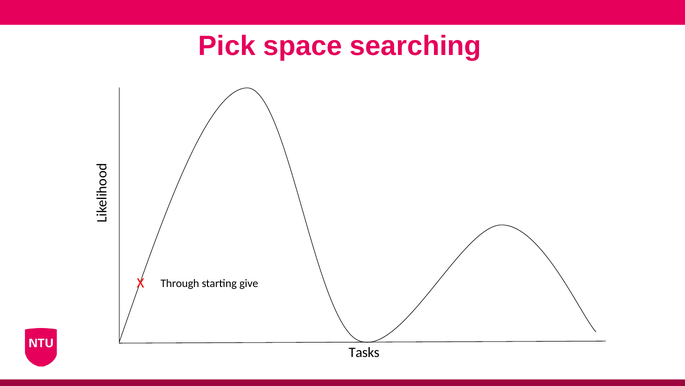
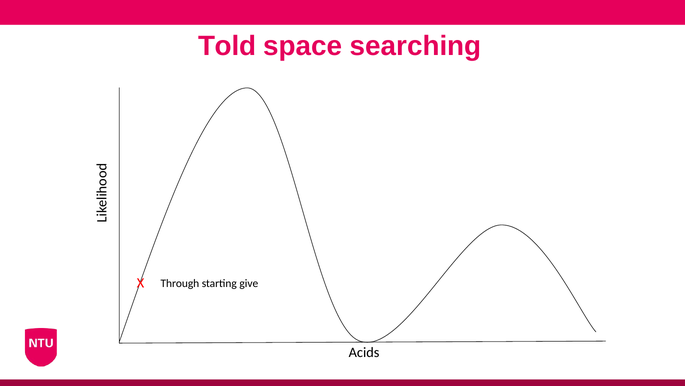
Pick: Pick -> Told
Tasks: Tasks -> Acids
